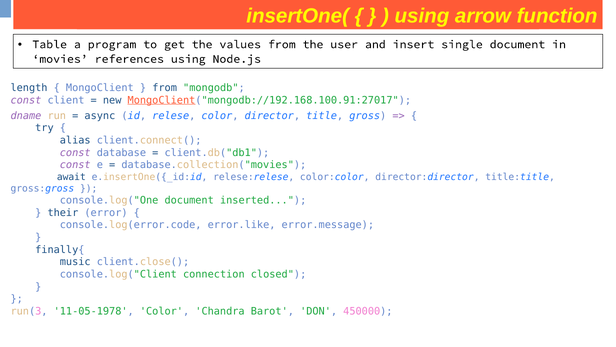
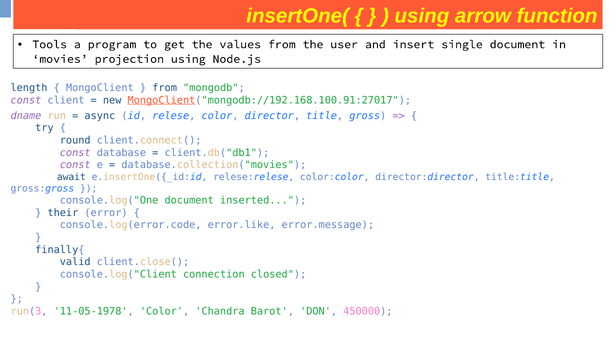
Table: Table -> Tools
references: references -> projection
alias: alias -> round
music: music -> valid
